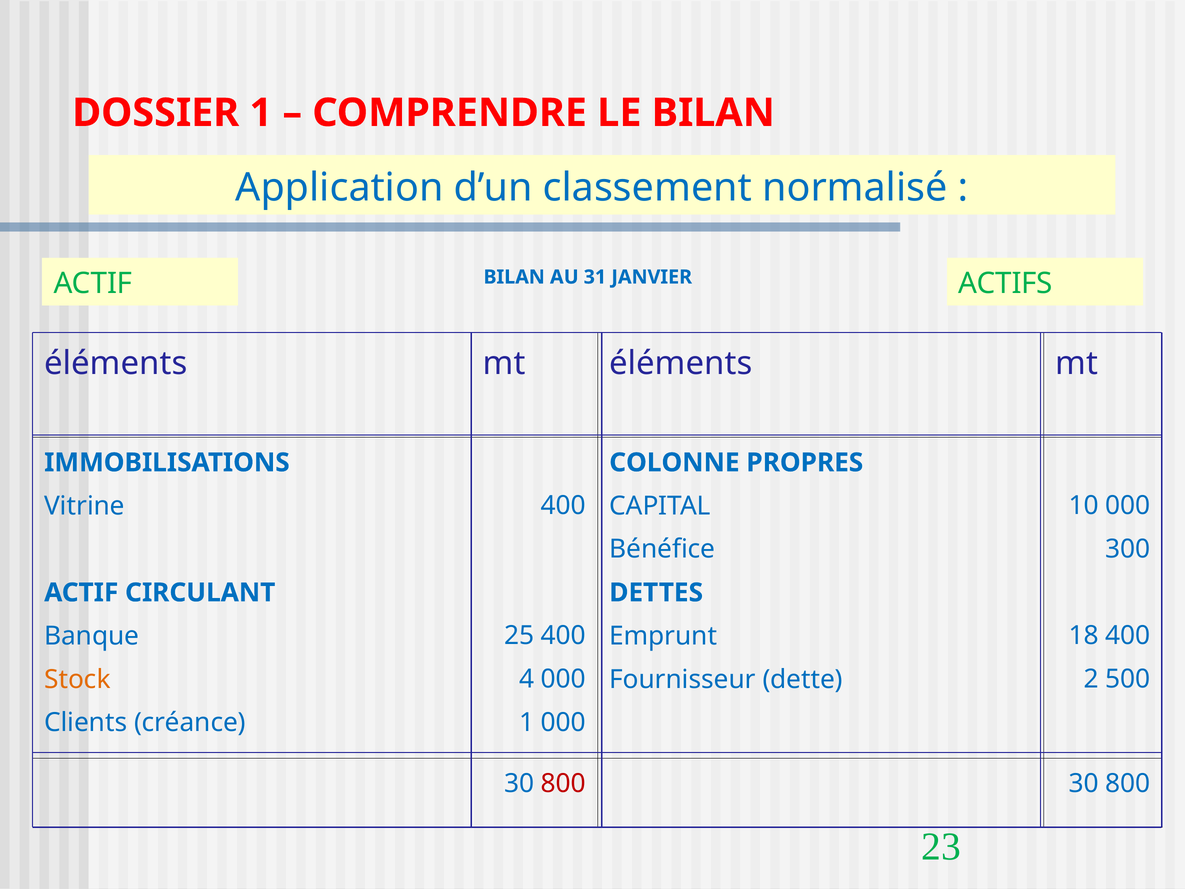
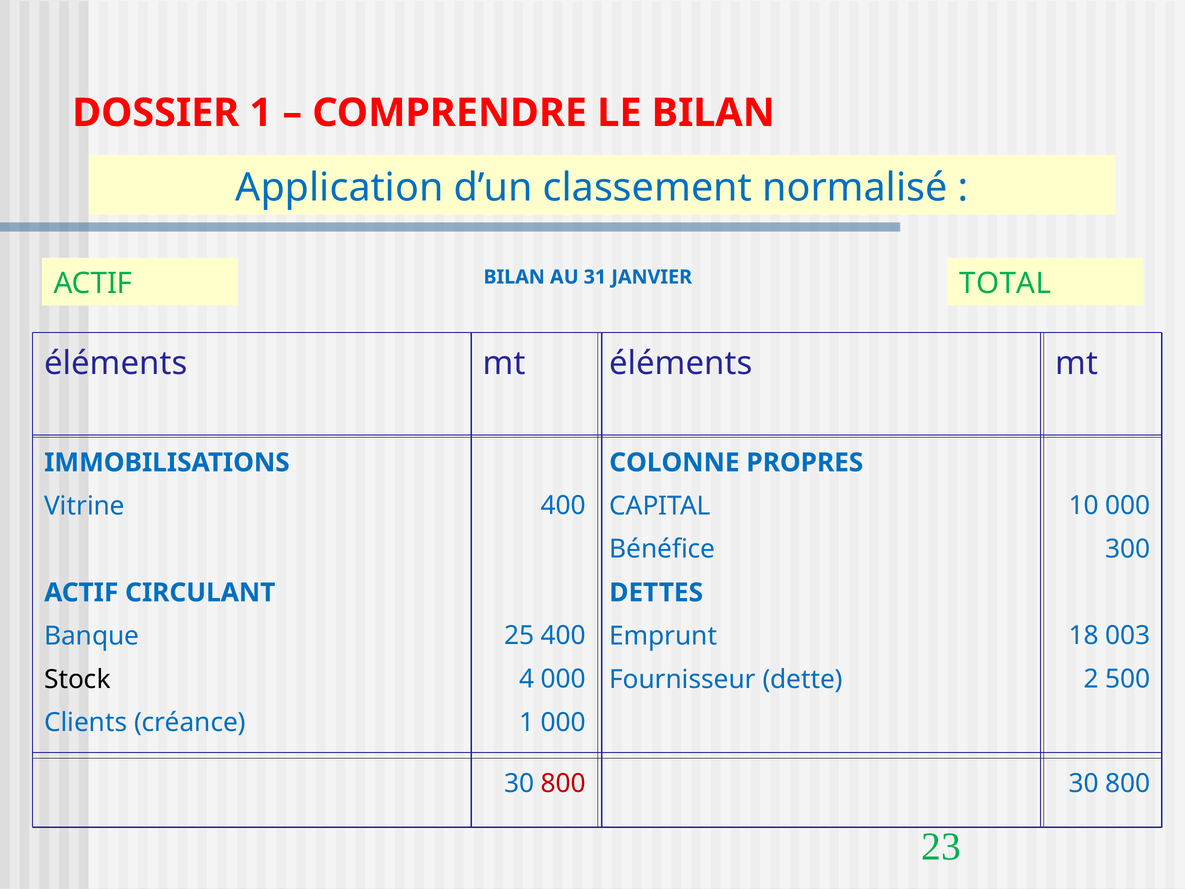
ACTIFS: ACTIFS -> TOTAL
18 400: 400 -> 003
Stock colour: orange -> black
